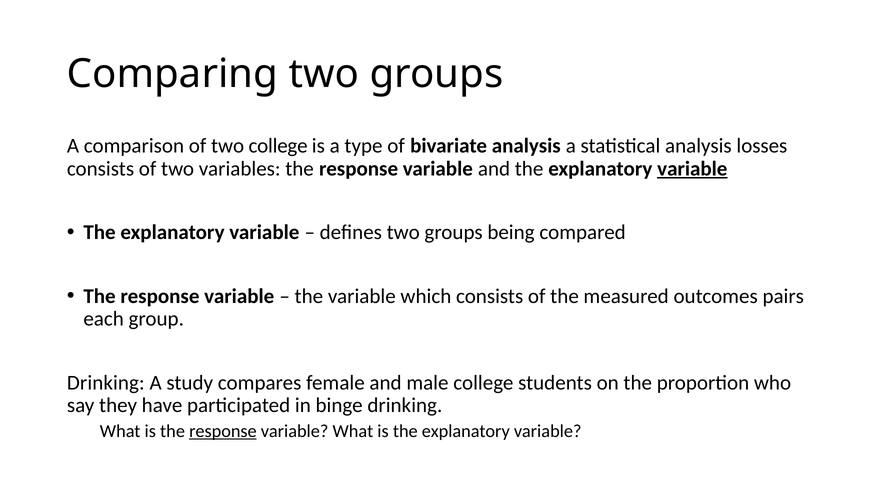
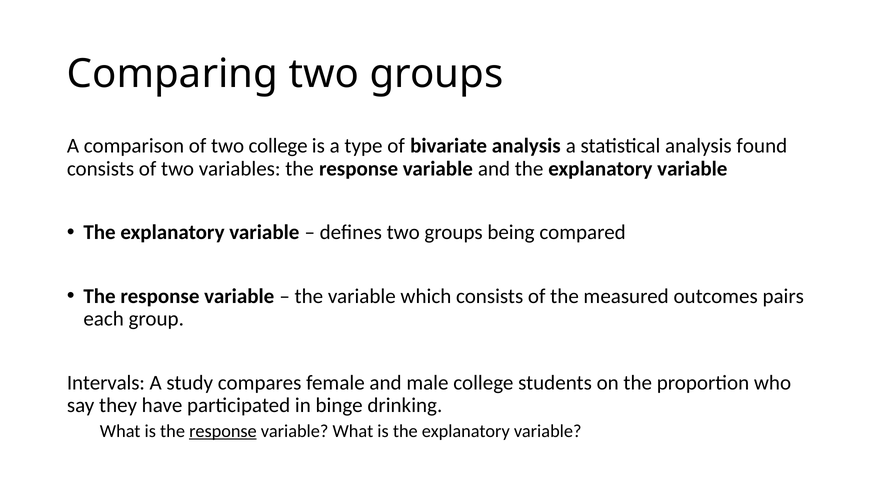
losses: losses -> found
variable at (692, 169) underline: present -> none
Drinking at (106, 383): Drinking -> Intervals
